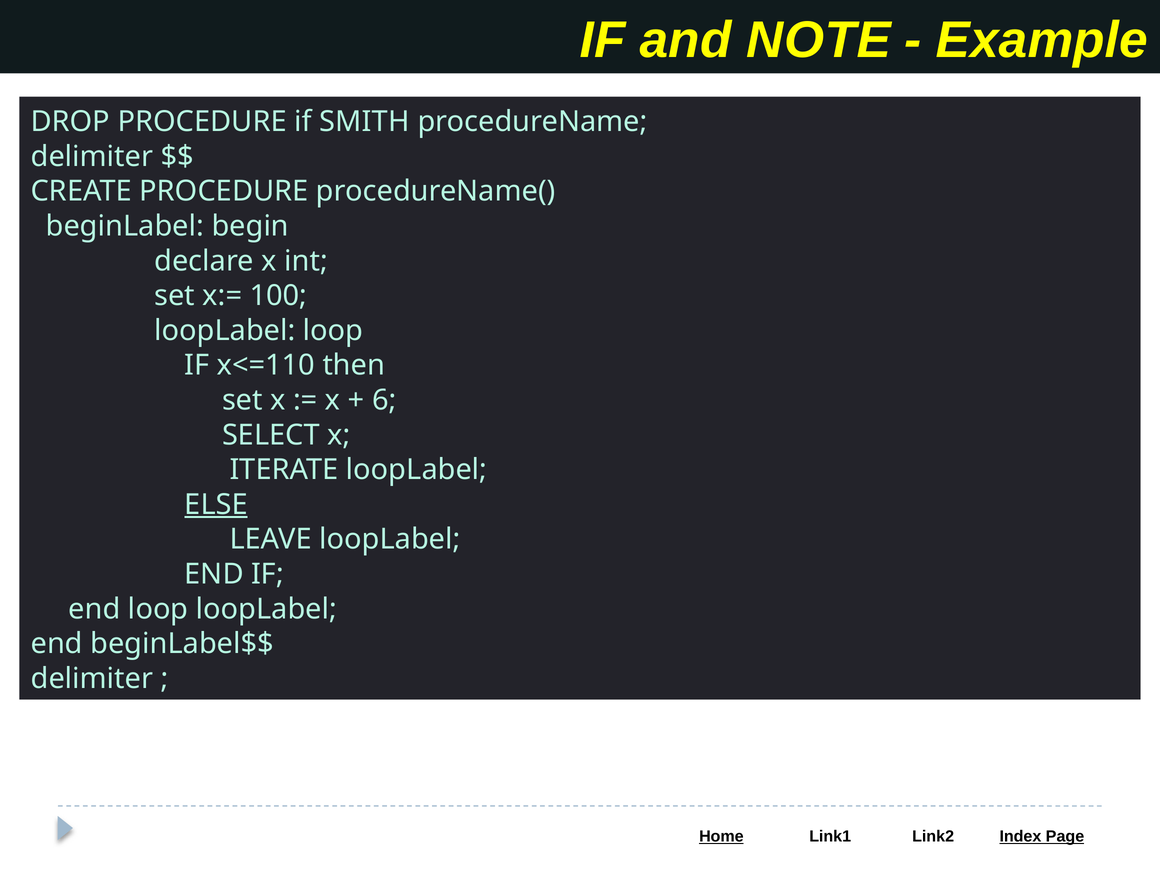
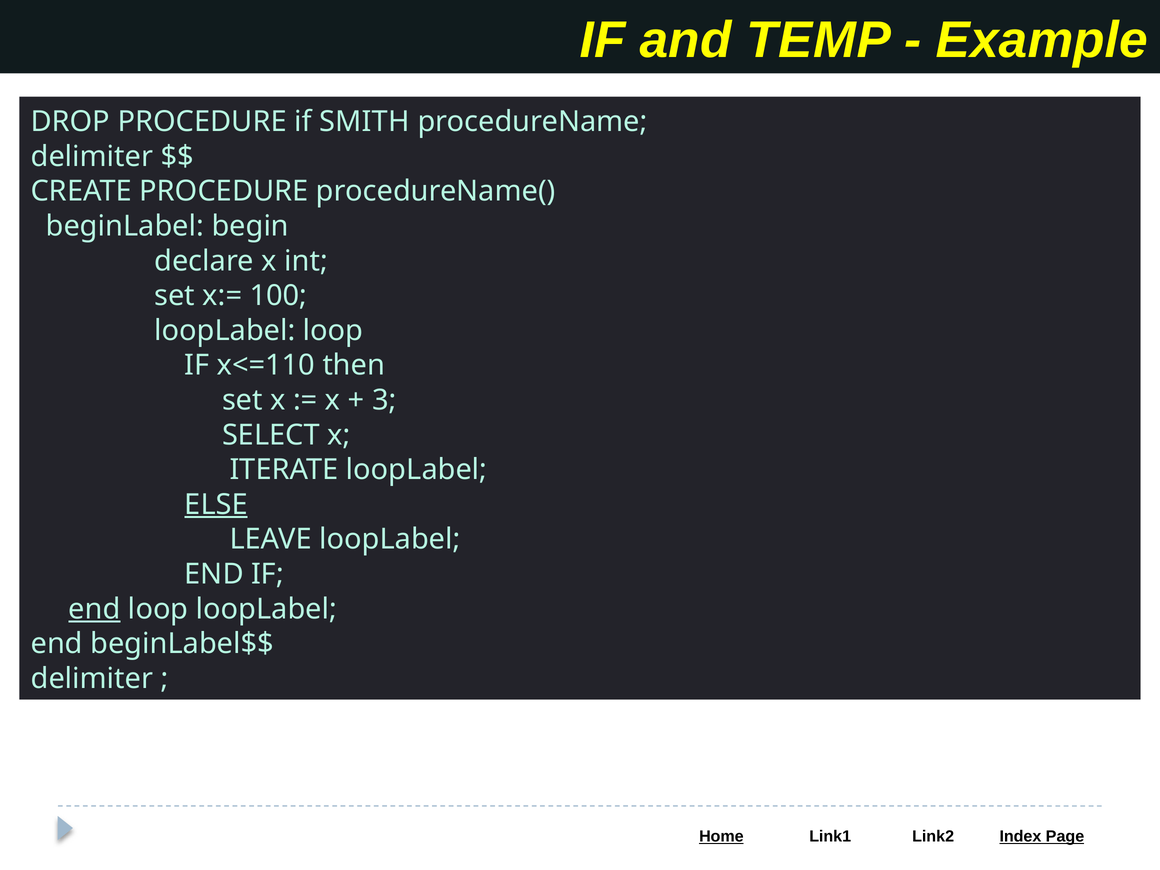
NOTE: NOTE -> TEMP
6: 6 -> 3
end at (94, 609) underline: none -> present
